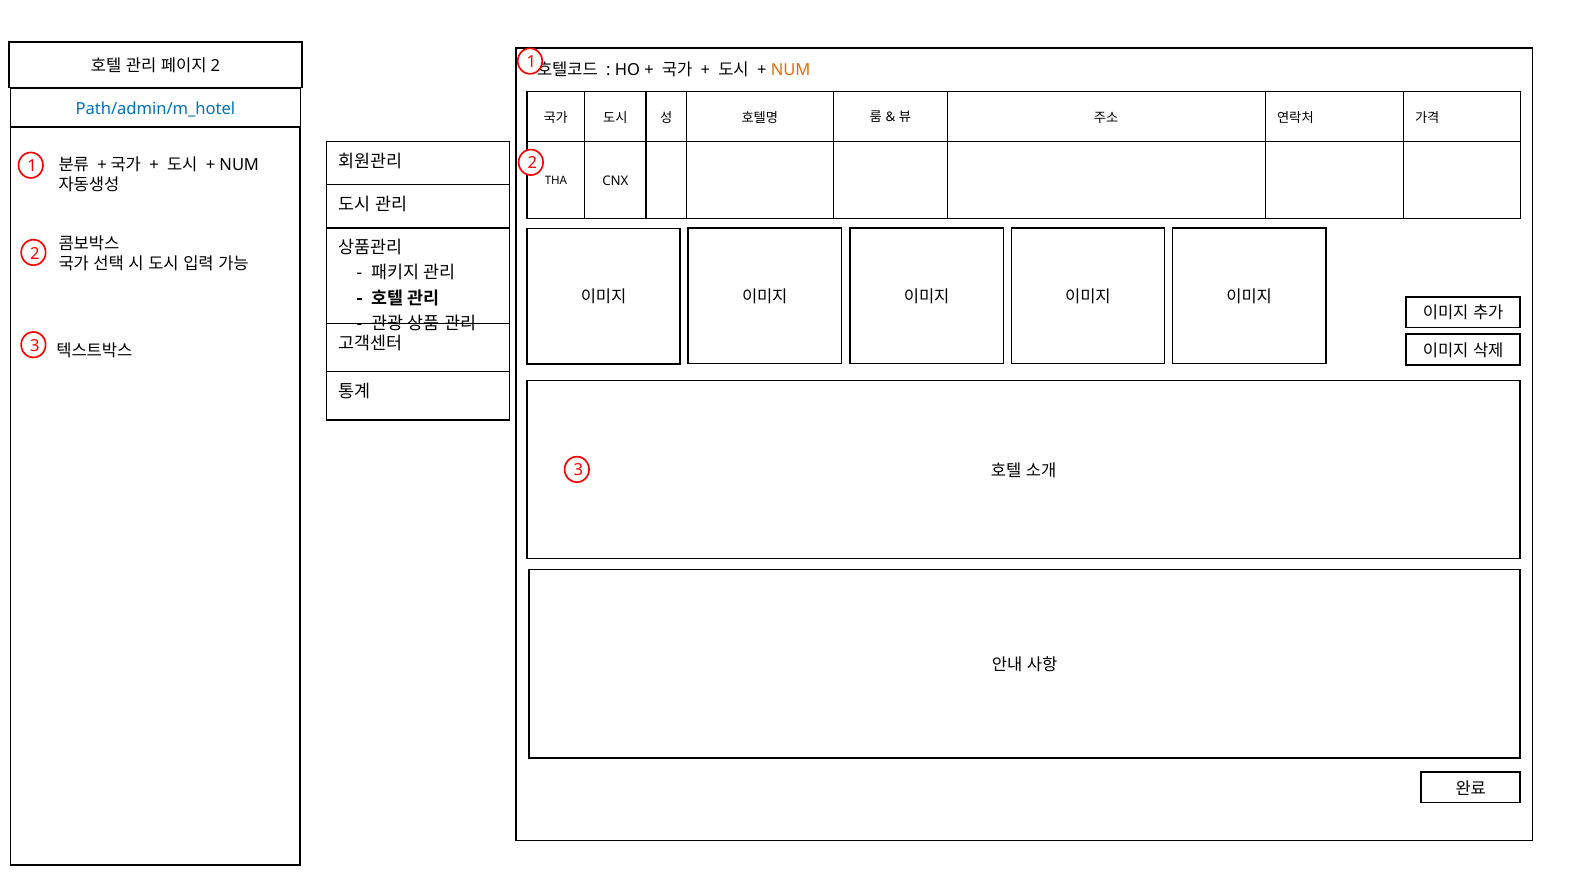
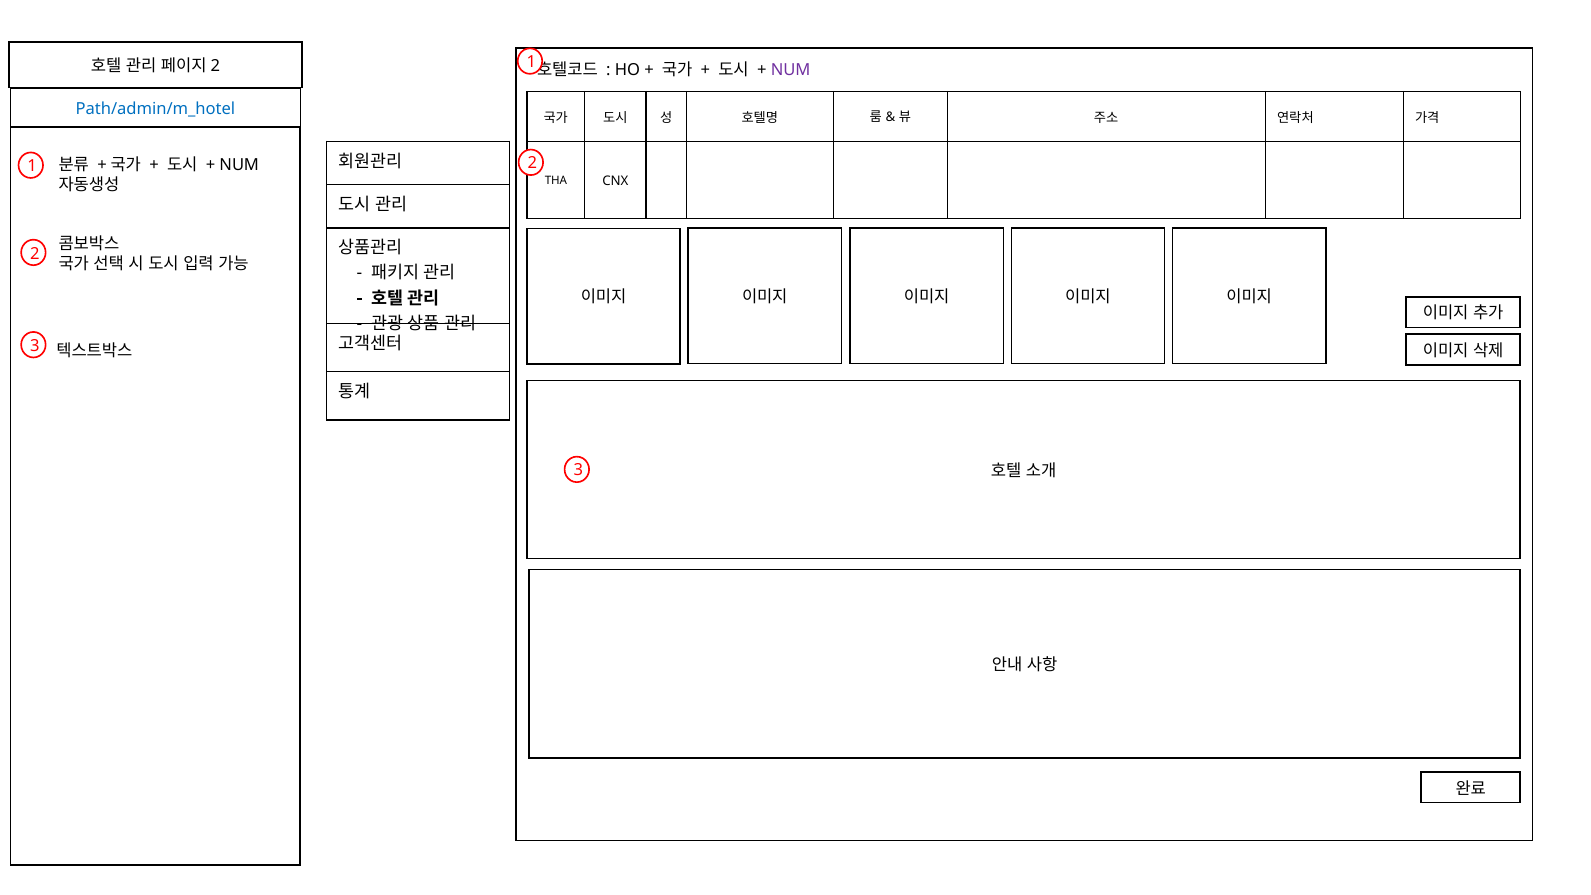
NUM at (791, 70) colour: orange -> purple
